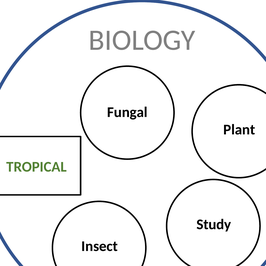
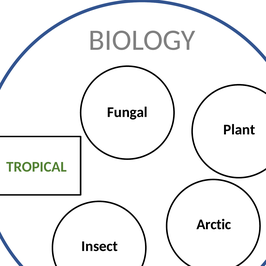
Study: Study -> Arctic
